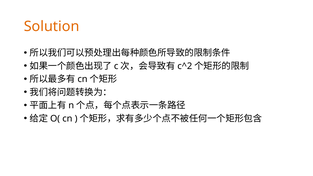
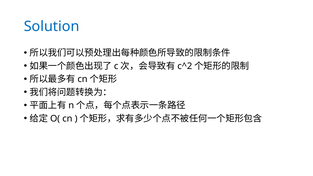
Solution colour: orange -> blue
